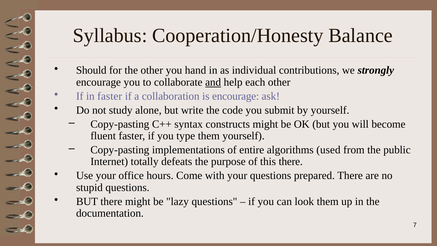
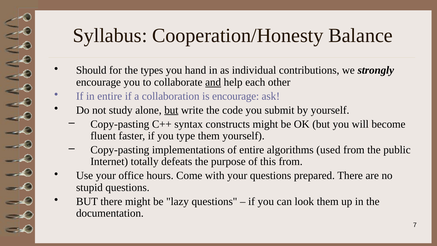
the other: other -> types
in faster: faster -> entire
but at (171, 110) underline: none -> present
this there: there -> from
